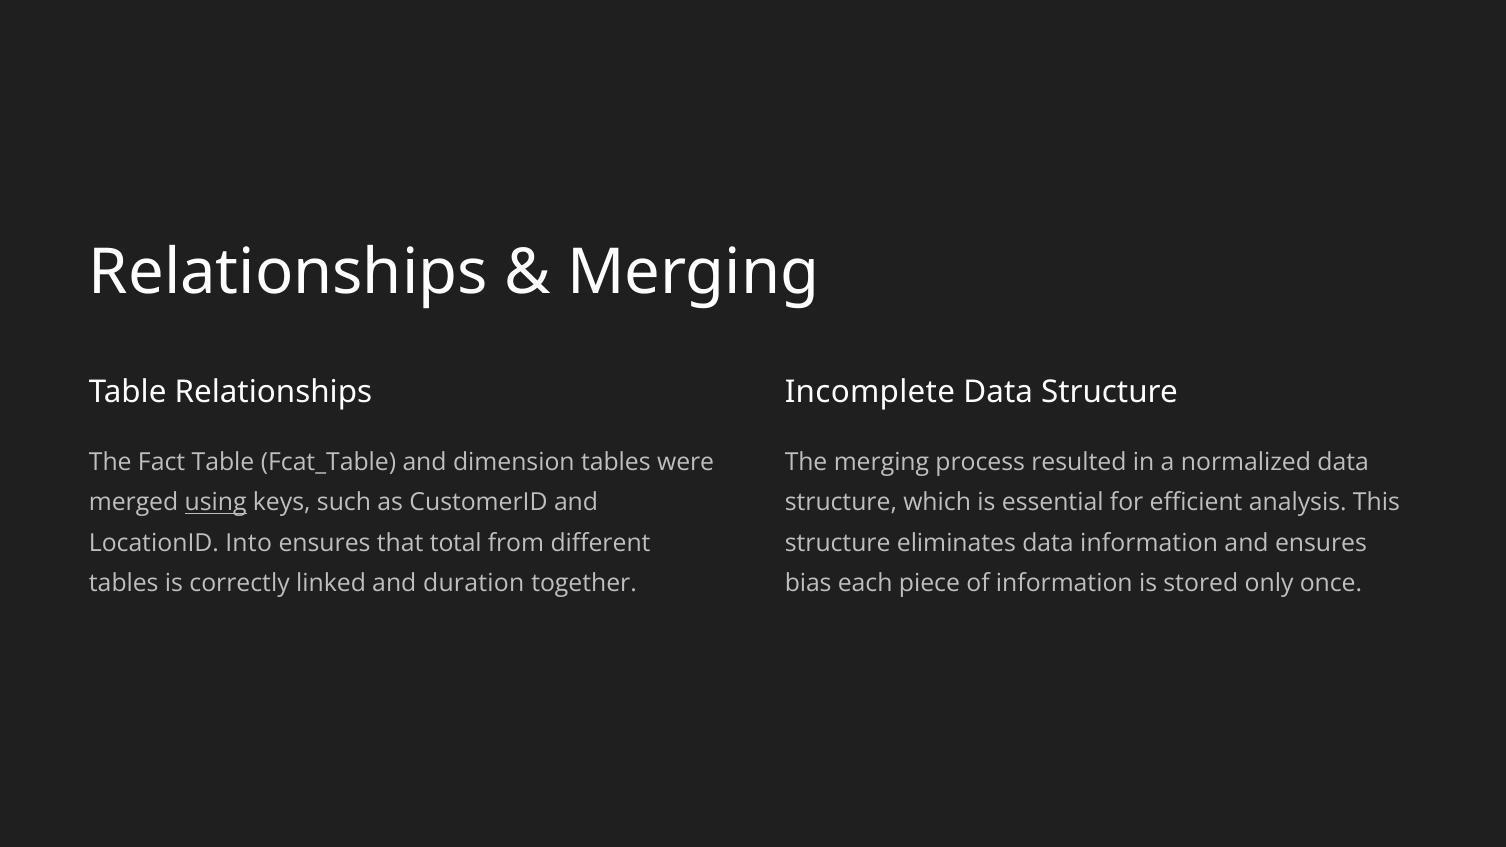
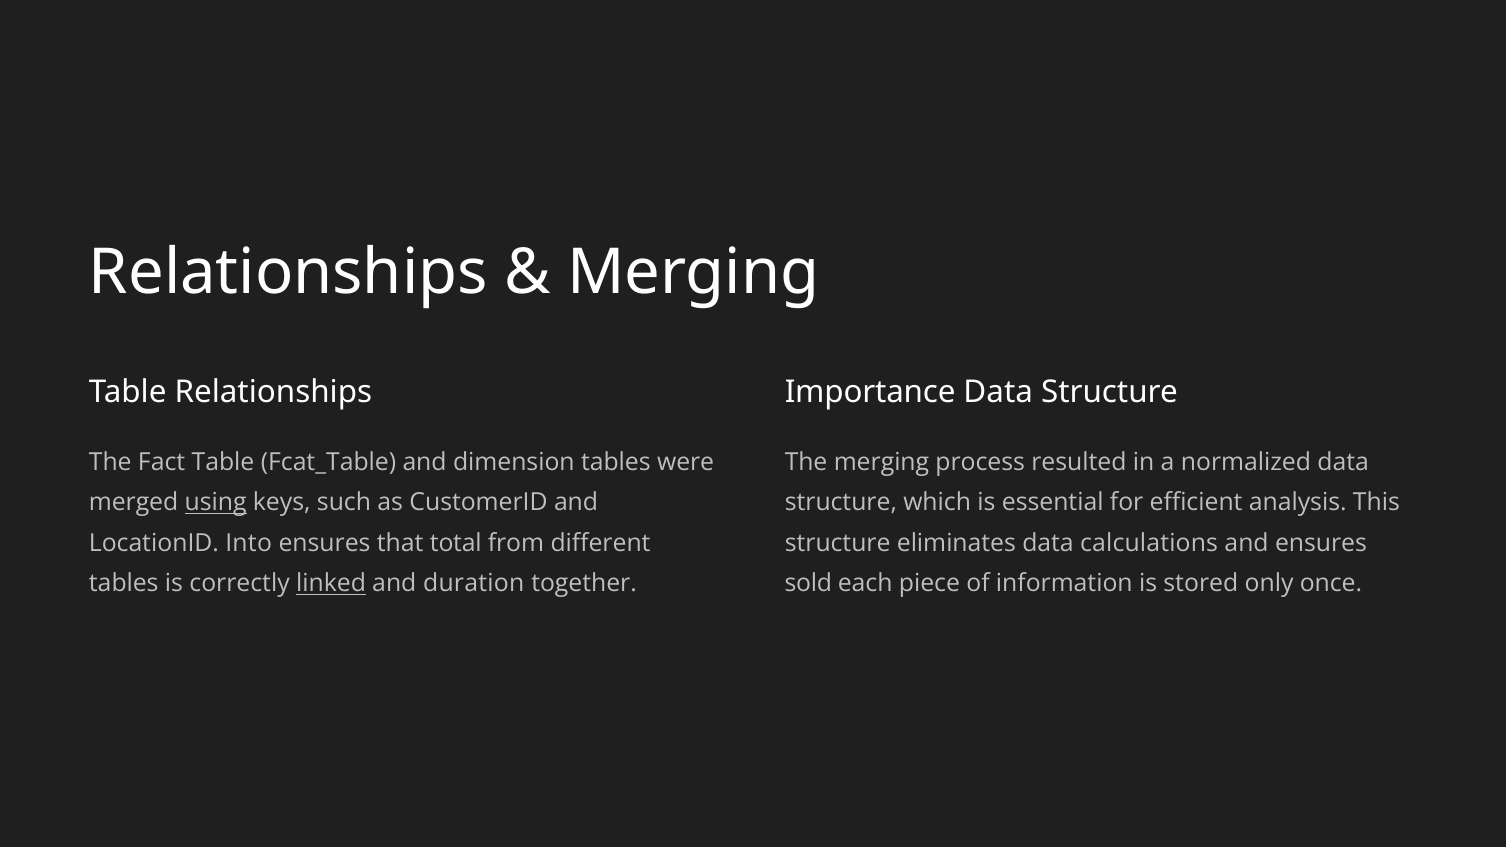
Incomplete: Incomplete -> Importance
data information: information -> calculations
linked underline: none -> present
bias: bias -> sold
